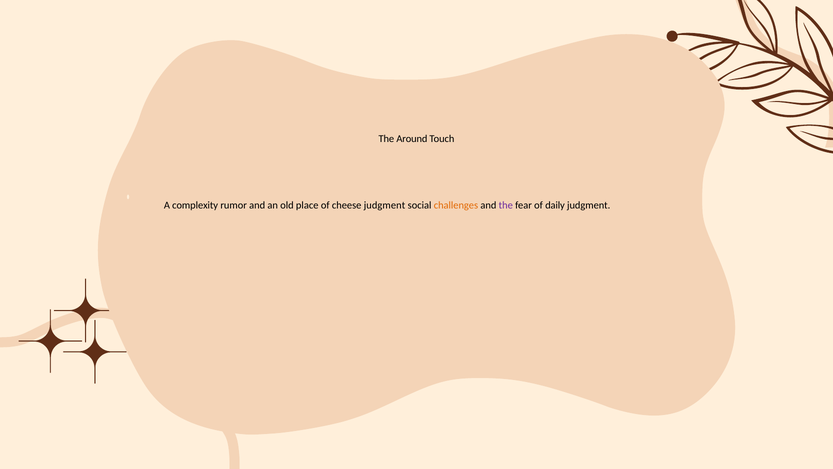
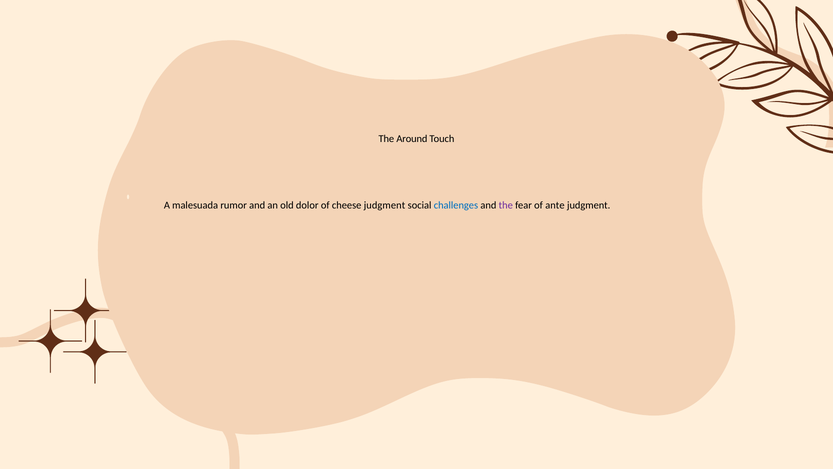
complexity: complexity -> malesuada
place: place -> dolor
challenges colour: orange -> blue
daily: daily -> ante
